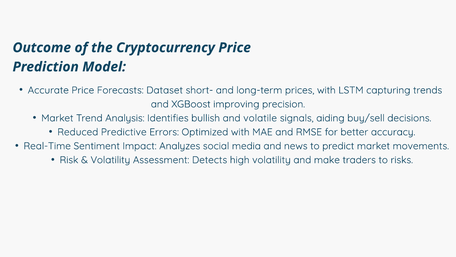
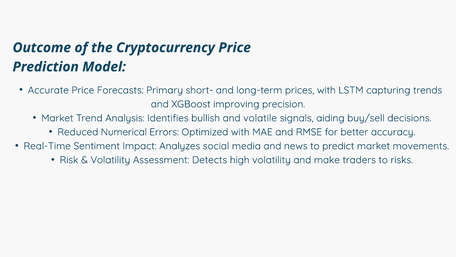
Dataset: Dataset -> Primary
Predictive: Predictive -> Numerical
